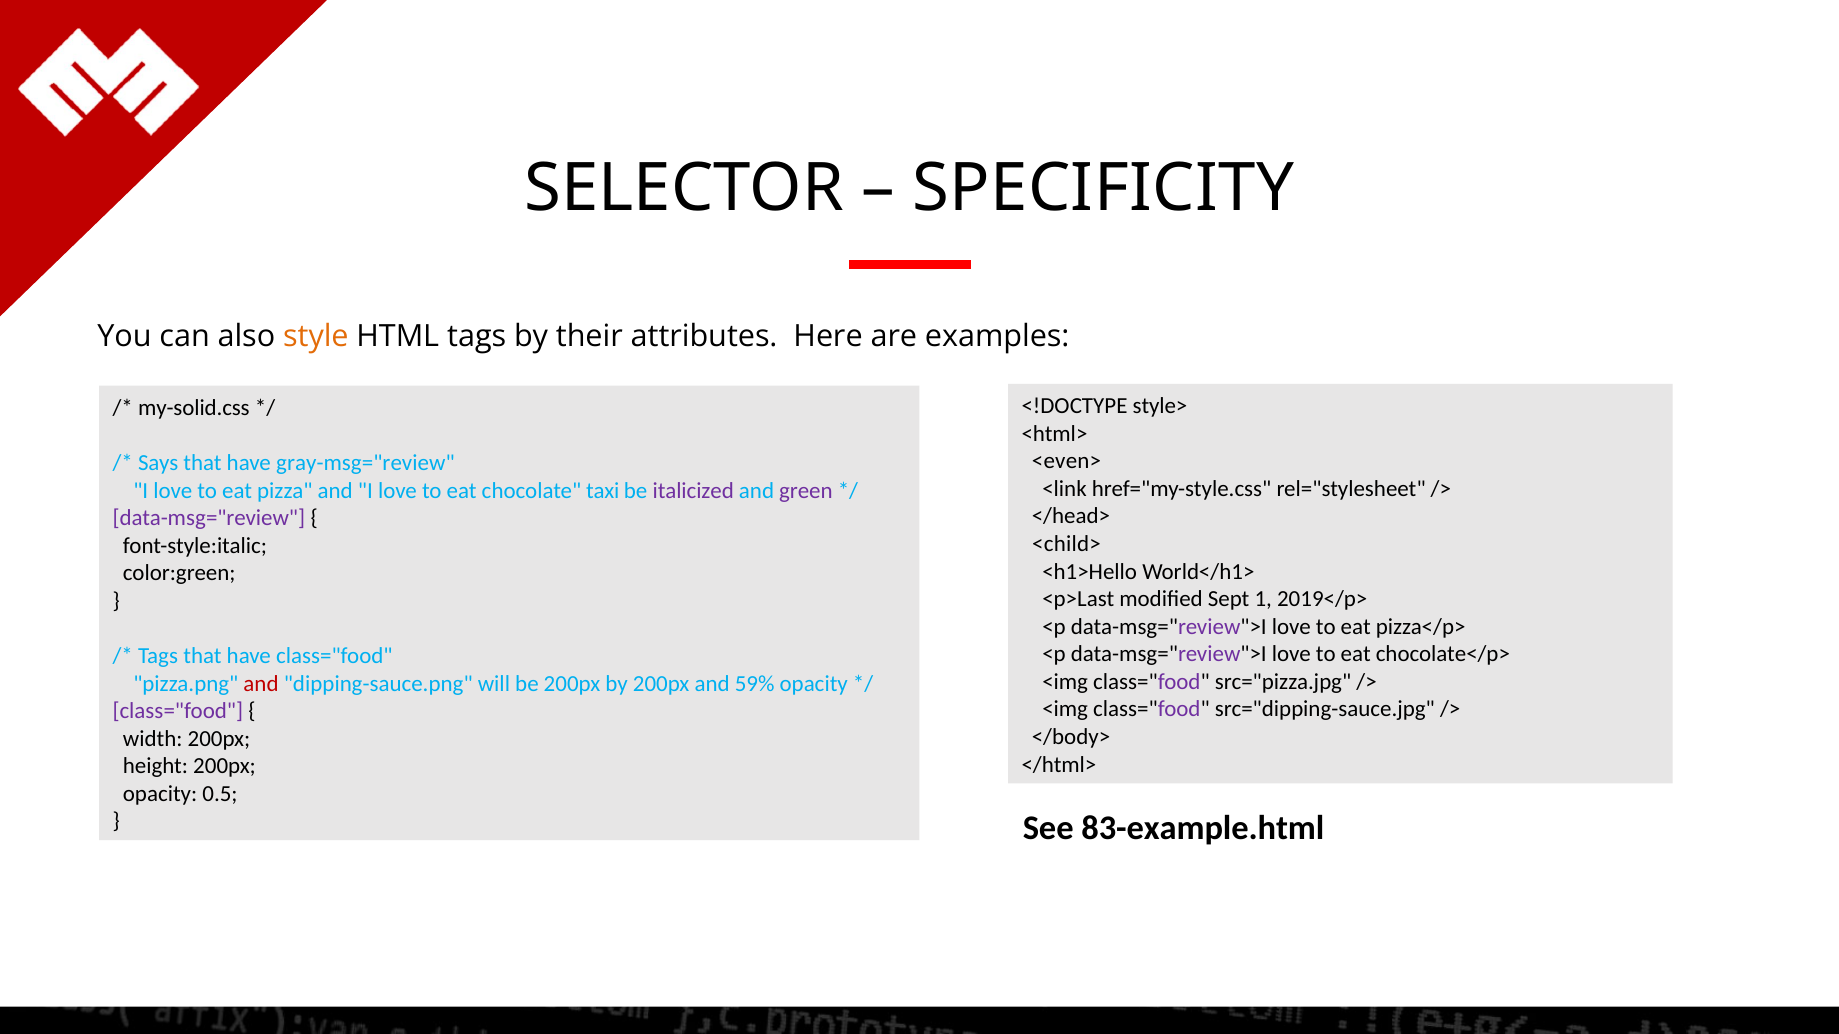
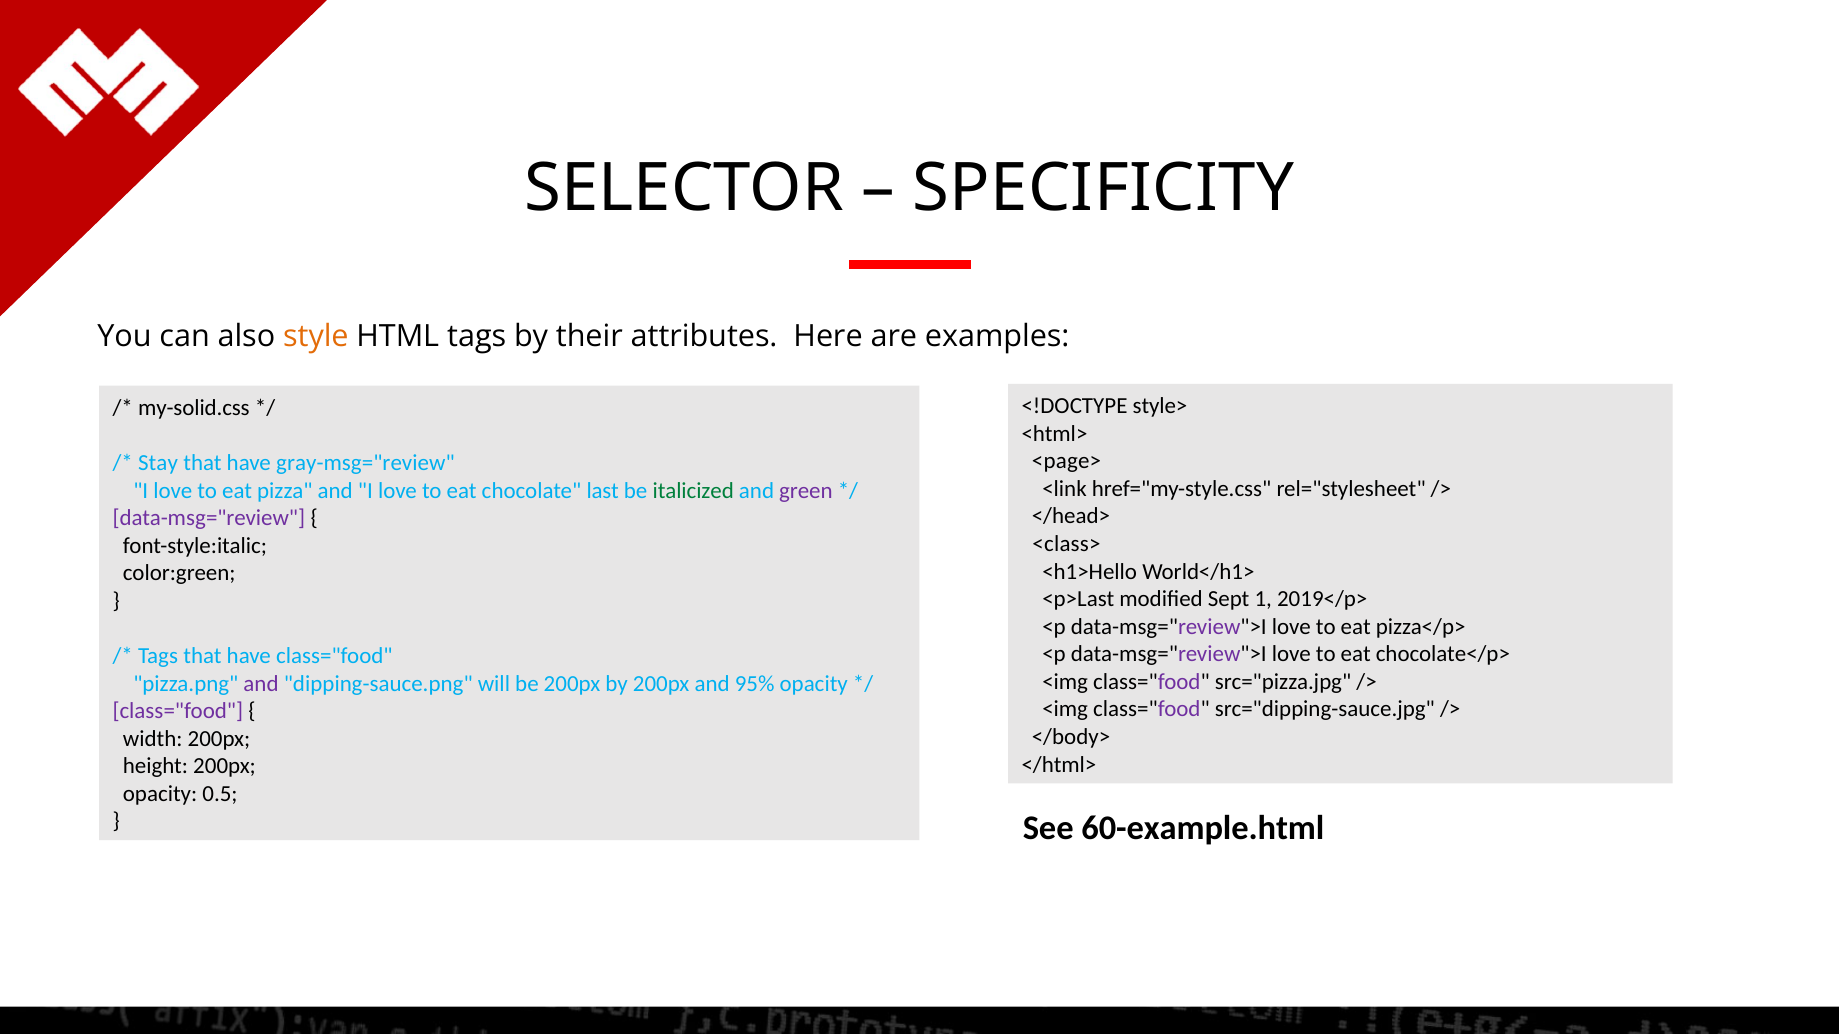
<even>: <even> -> <page>
Says: Says -> Stay
taxi: taxi -> last
italicized colour: purple -> green
<child>: <child> -> <class>
and at (261, 684) colour: red -> purple
59%: 59% -> 95%
83-example.html: 83-example.html -> 60-example.html
